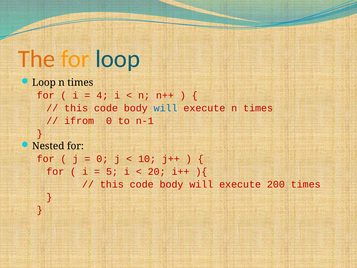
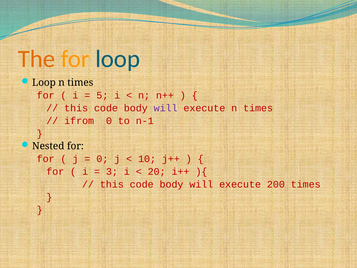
4: 4 -> 5
will at (166, 108) colour: blue -> purple
5: 5 -> 3
